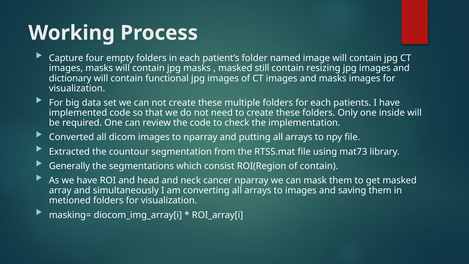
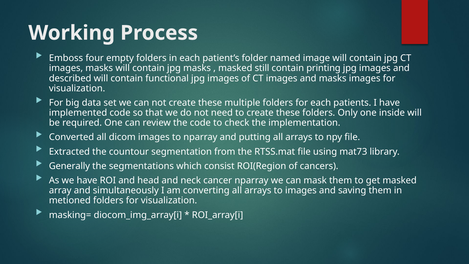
Capture: Capture -> Emboss
resizing: resizing -> printing
dictionary: dictionary -> described
of contain: contain -> cancers
